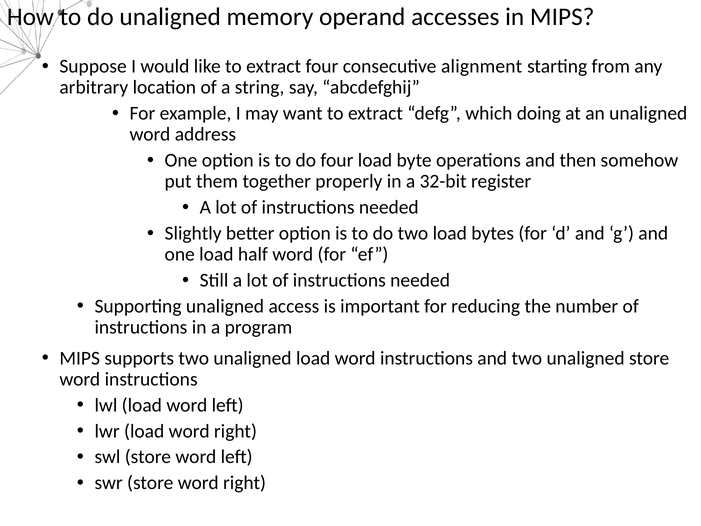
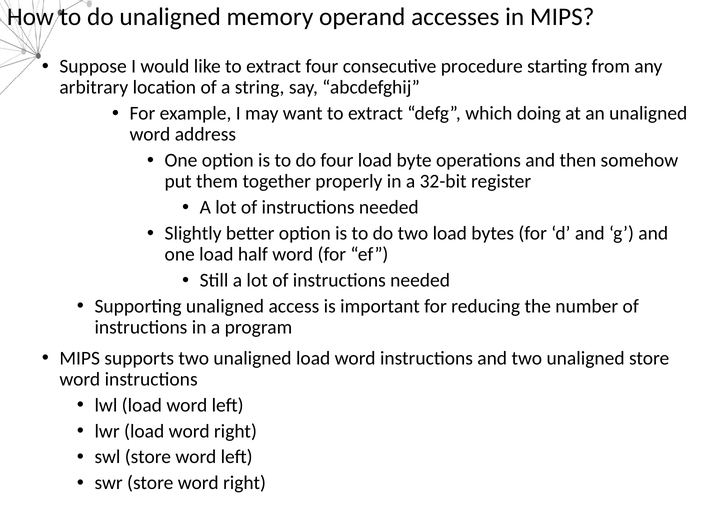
alignment: alignment -> procedure
